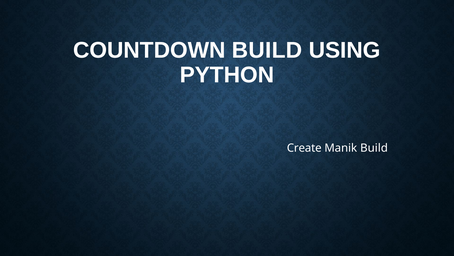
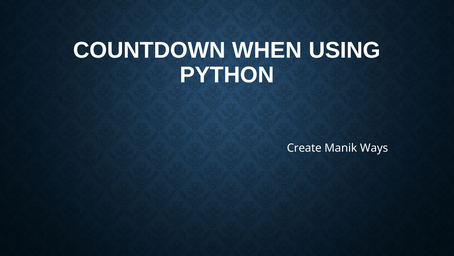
COUNTDOWN BUILD: BUILD -> WHEN
Manik Build: Build -> Ways
